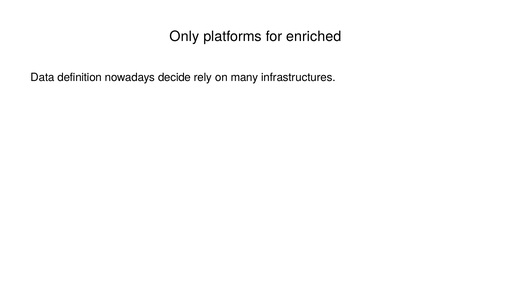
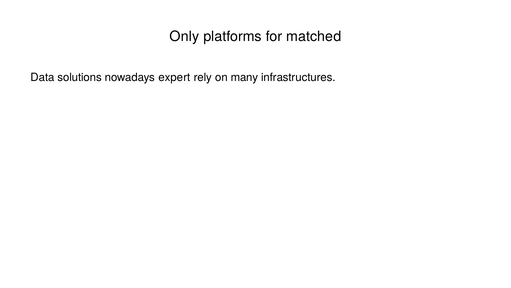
enriched: enriched -> matched
definition: definition -> solutions
decide: decide -> expert
